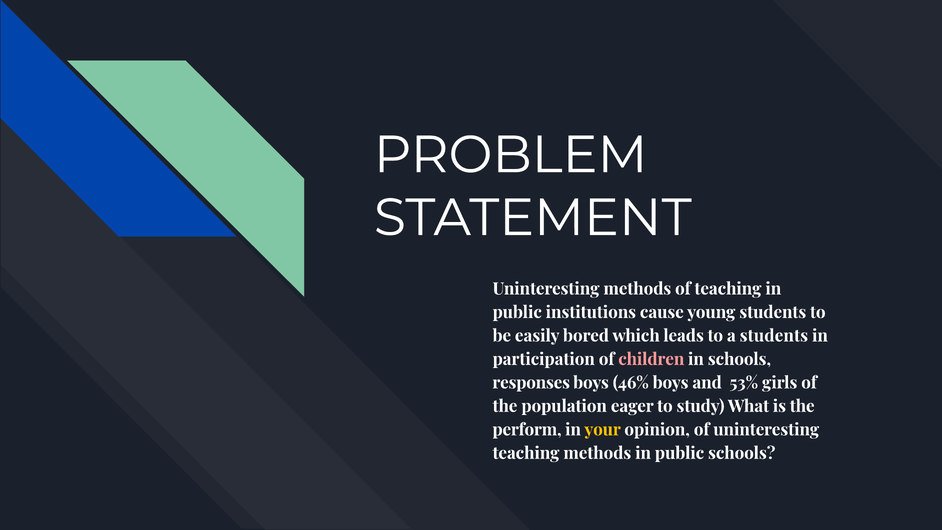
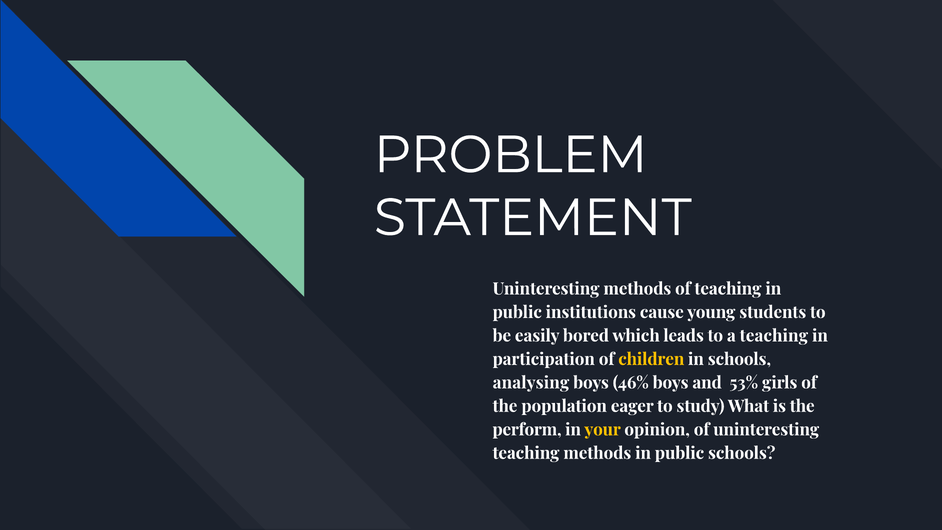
a students: students -> teaching
children colour: pink -> yellow
responses: responses -> analysing
